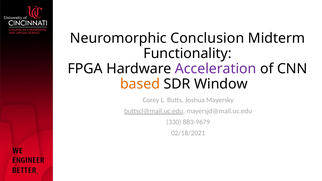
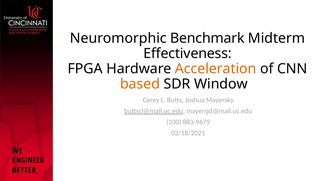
Conclusion: Conclusion -> Benchmark
Functionality: Functionality -> Effectiveness
Acceleration colour: purple -> orange
